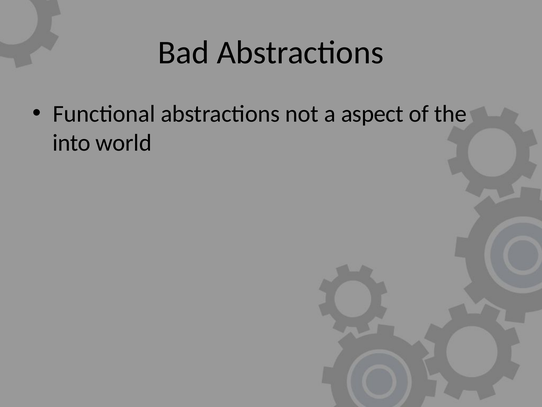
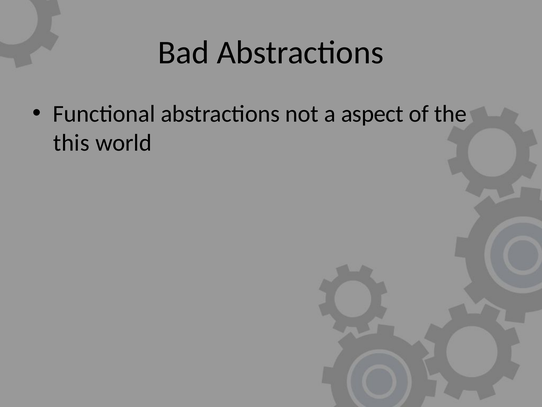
into: into -> this
